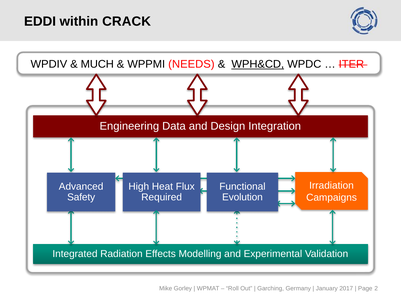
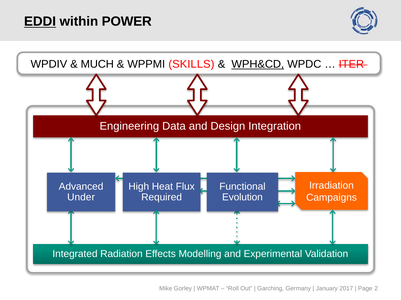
EDDI underline: none -> present
CRACK: CRACK -> POWER
NEEDS: NEEDS -> SKILLS
Safety: Safety -> Under
